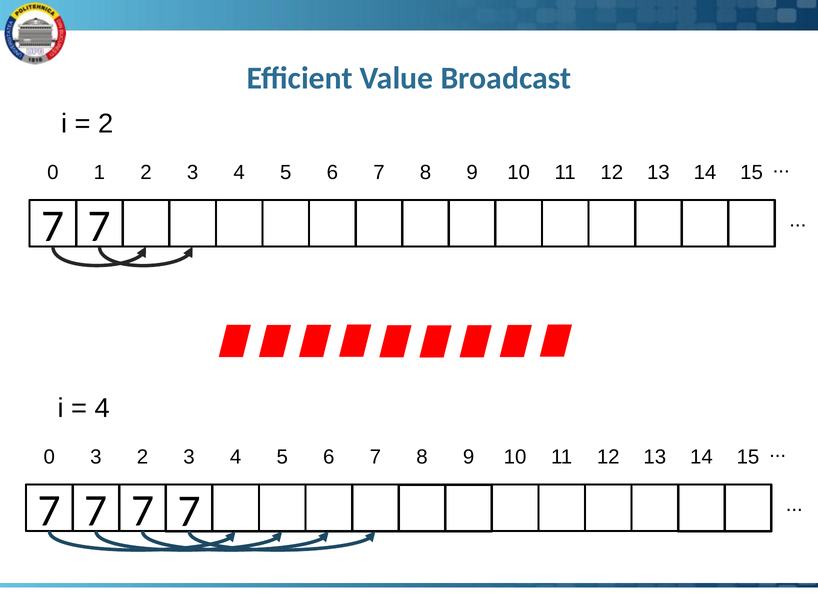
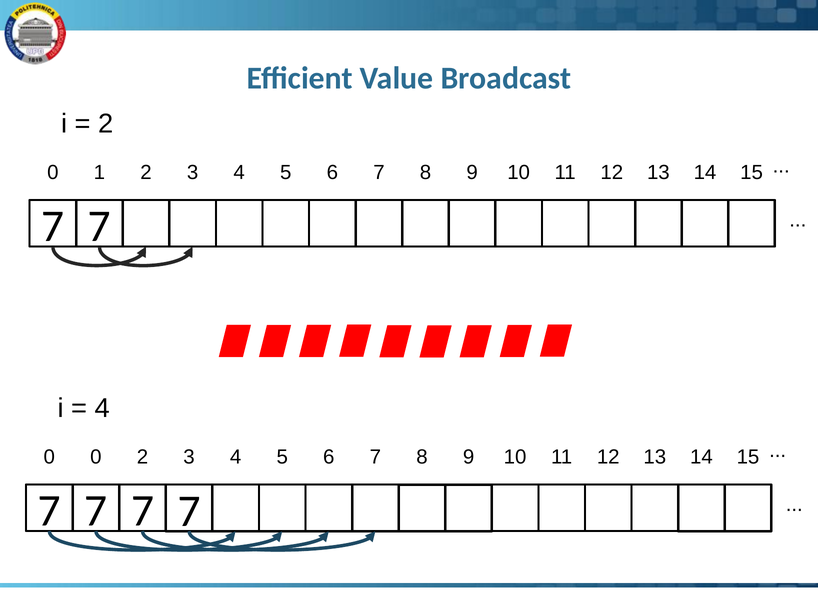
0 3: 3 -> 0
